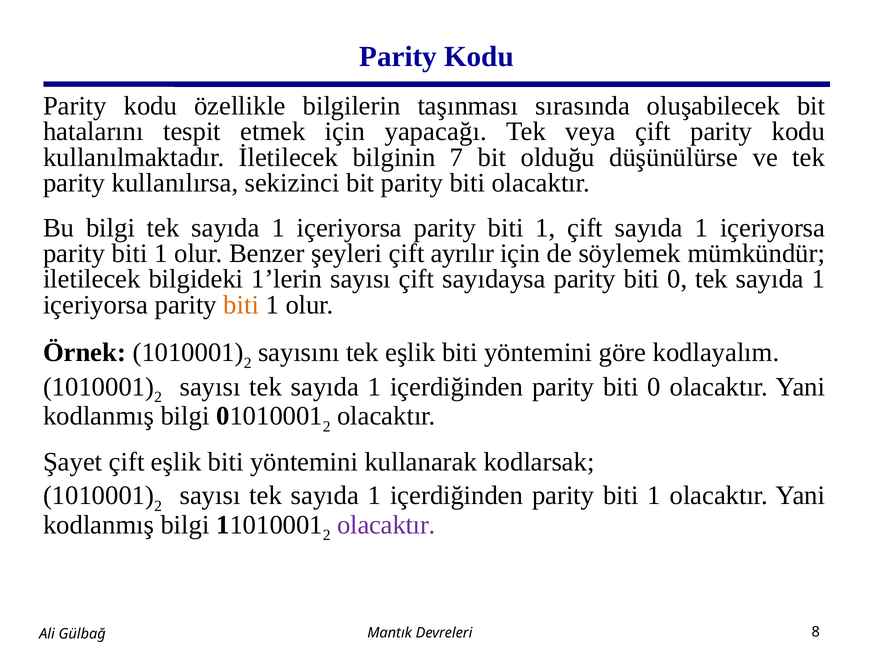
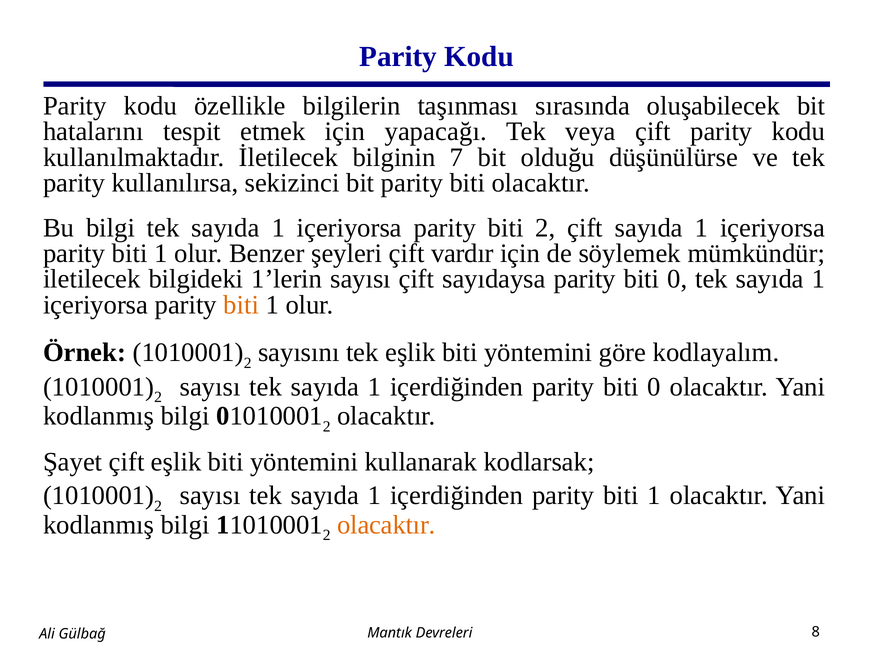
1 at (545, 228): 1 -> 2
ayrılır: ayrılır -> vardır
olacaktır at (386, 525) colour: purple -> orange
